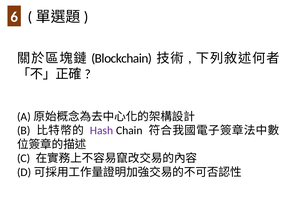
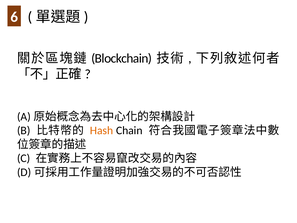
Hash colour: purple -> orange
